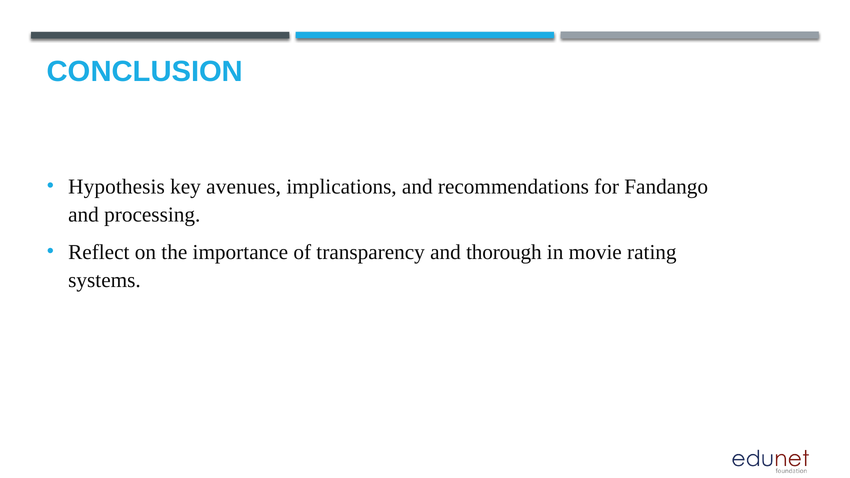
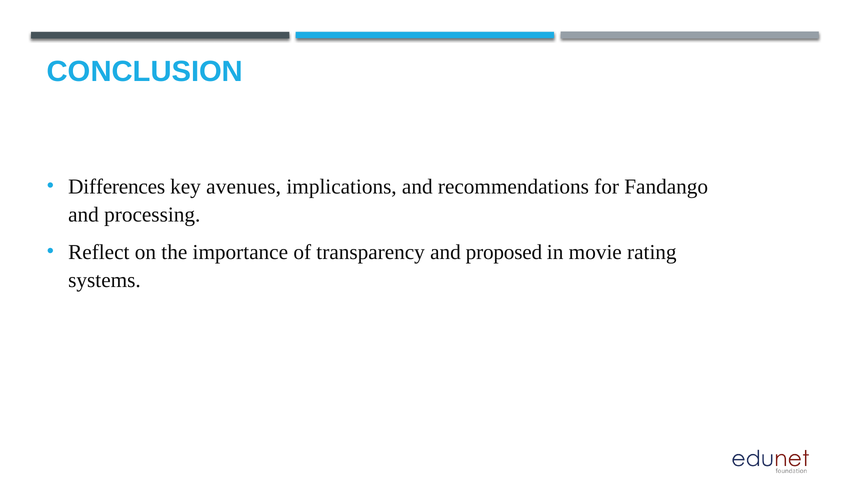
Hypothesis: Hypothesis -> Differences
thorough: thorough -> proposed
